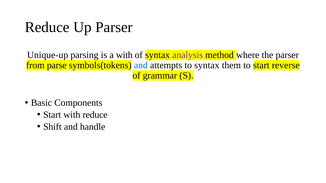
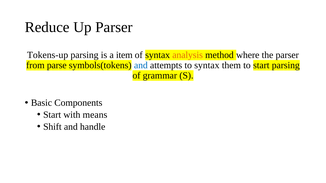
Unique-up: Unique-up -> Tokens-up
a with: with -> item
analysis colour: purple -> orange
start reverse: reverse -> parsing
with reduce: reduce -> means
